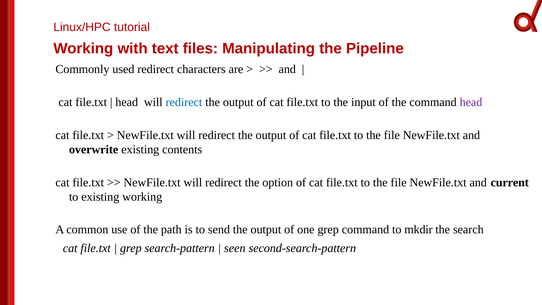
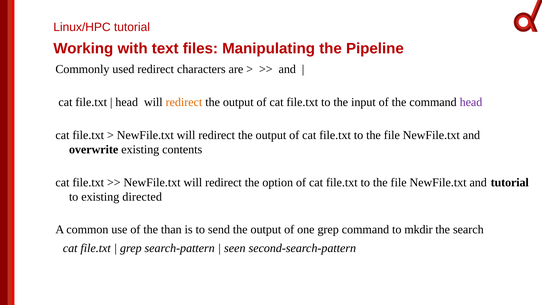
redirect at (184, 102) colour: blue -> orange
and current: current -> tutorial
existing working: working -> directed
path: path -> than
